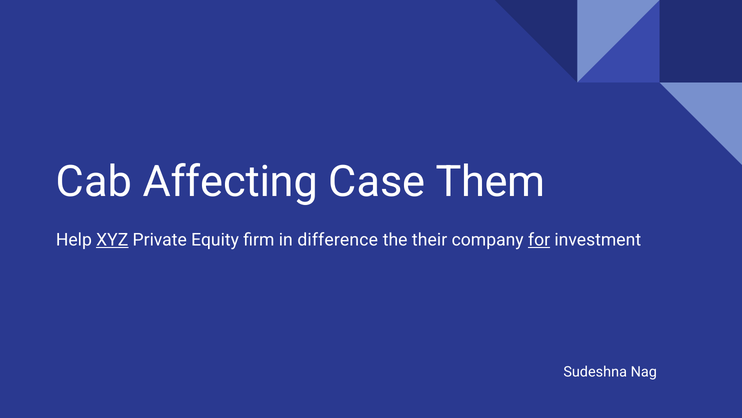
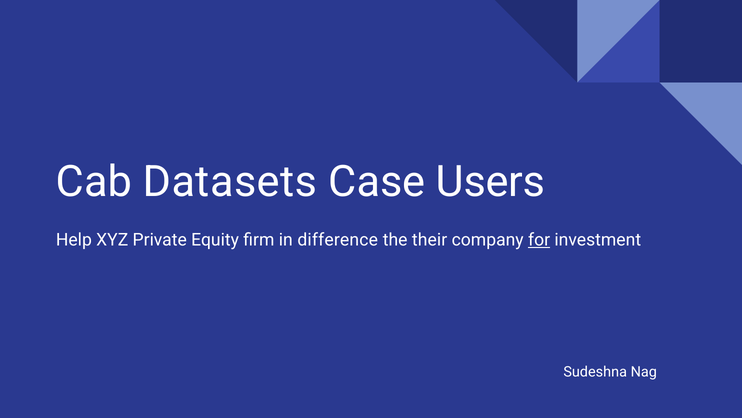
Affecting: Affecting -> Datasets
Them: Them -> Users
XYZ underline: present -> none
